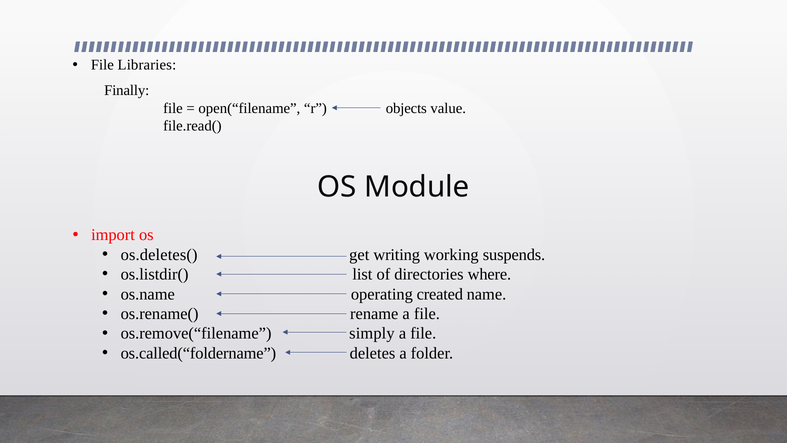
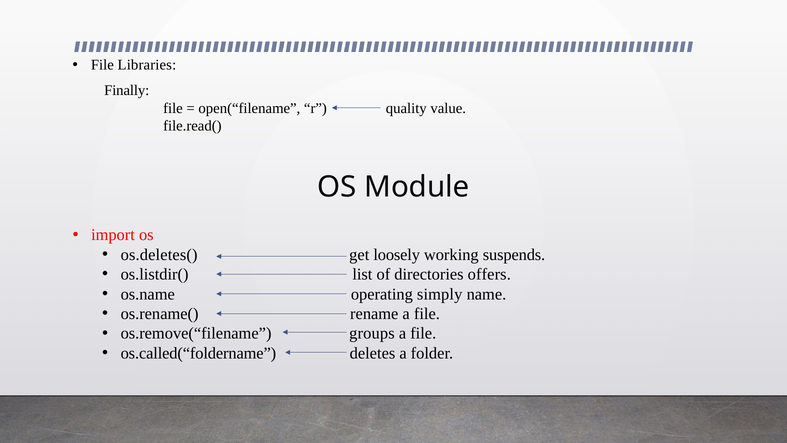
objects: objects -> quality
writing: writing -> loosely
where: where -> offers
created: created -> simply
simply: simply -> groups
